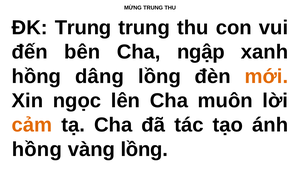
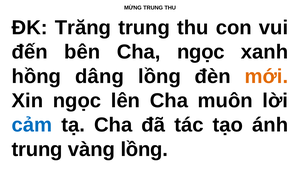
ĐK Trung: Trung -> Trăng
Cha ngập: ngập -> ngọc
cảm colour: orange -> blue
hồng at (37, 149): hồng -> trung
